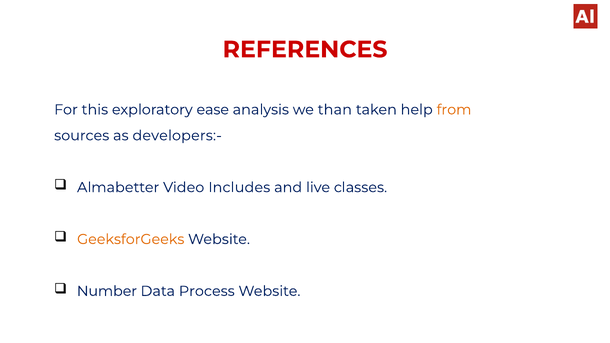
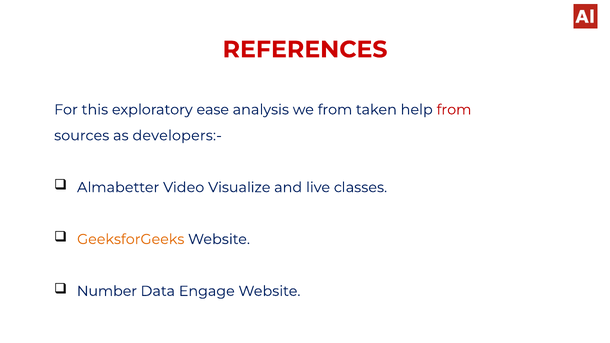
we than: than -> from
from at (454, 110) colour: orange -> red
Includes: Includes -> Visualize
Process: Process -> Engage
